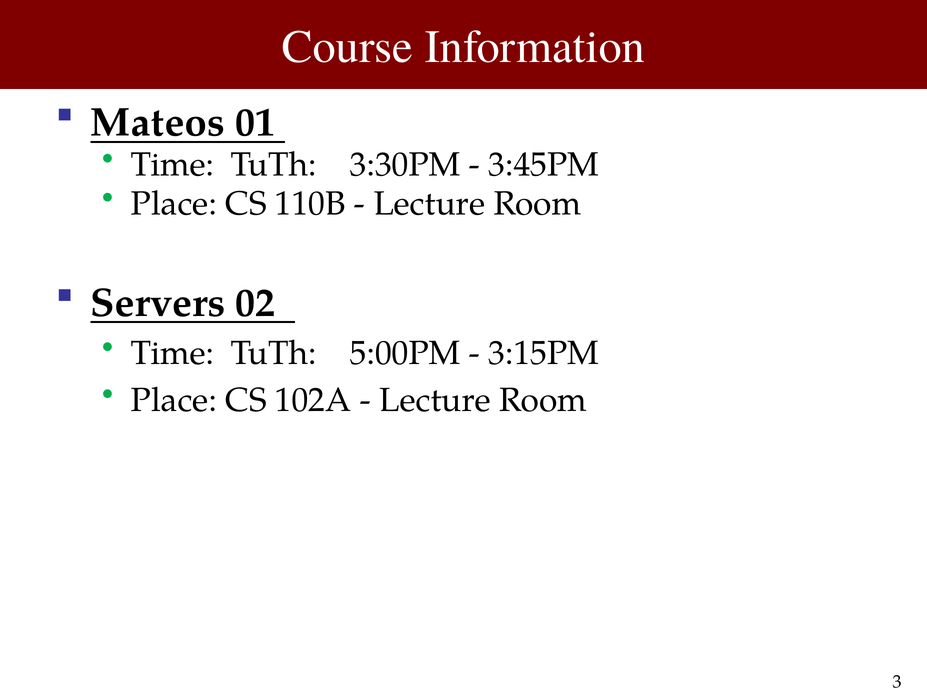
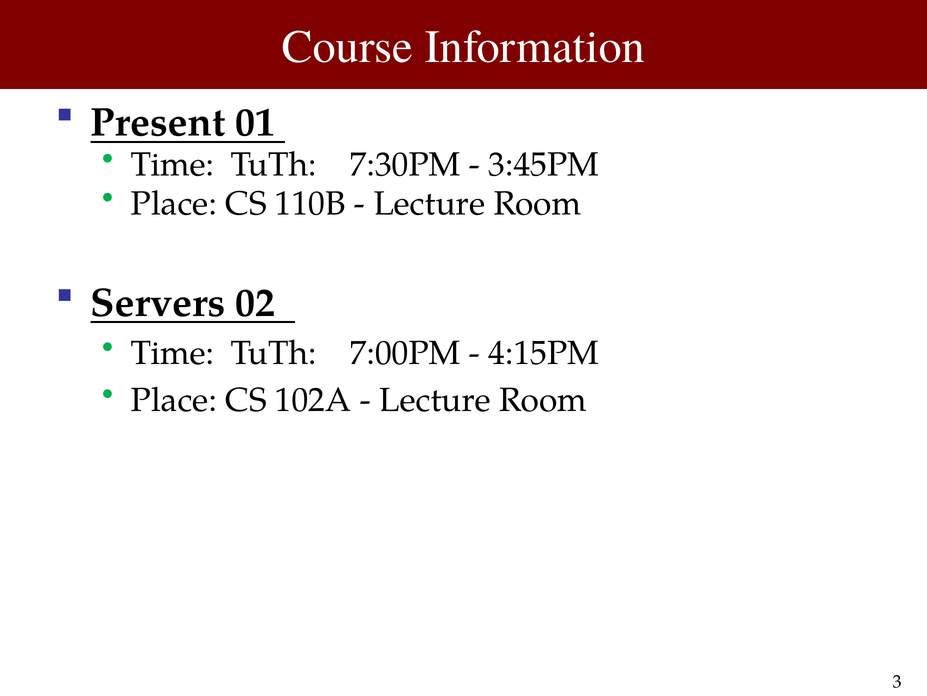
Mateos: Mateos -> Present
3:30PM: 3:30PM -> 7:30PM
5:00PM: 5:00PM -> 7:00PM
3:15PM: 3:15PM -> 4:15PM
